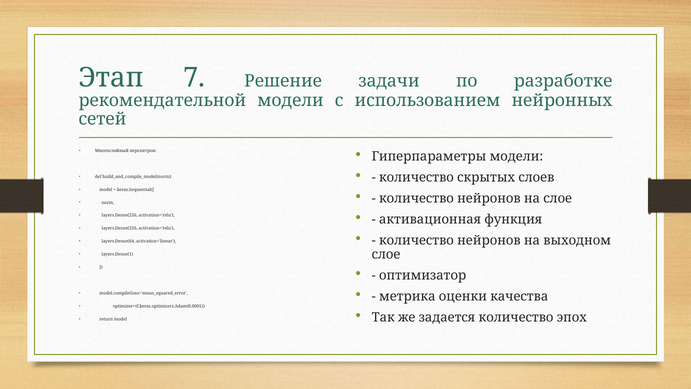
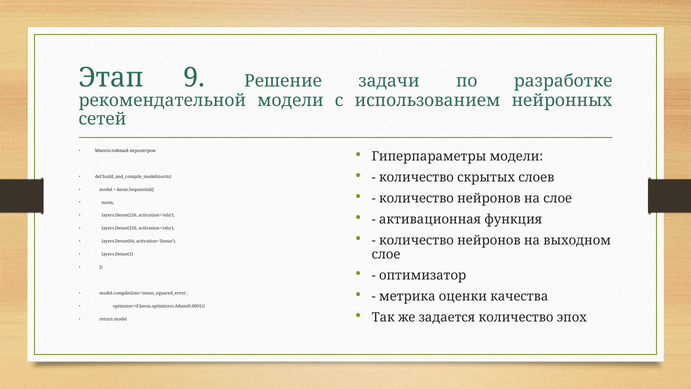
7: 7 -> 9
